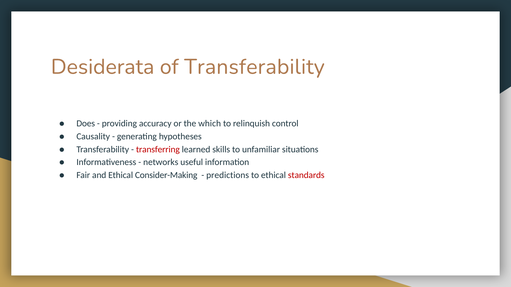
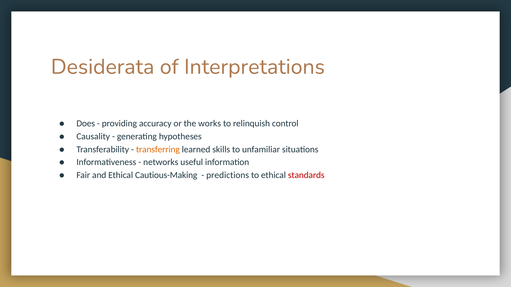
of Transferability: Transferability -> Interpretations
which: which -> works
transferring colour: red -> orange
Consider-Making: Consider-Making -> Cautious-Making
